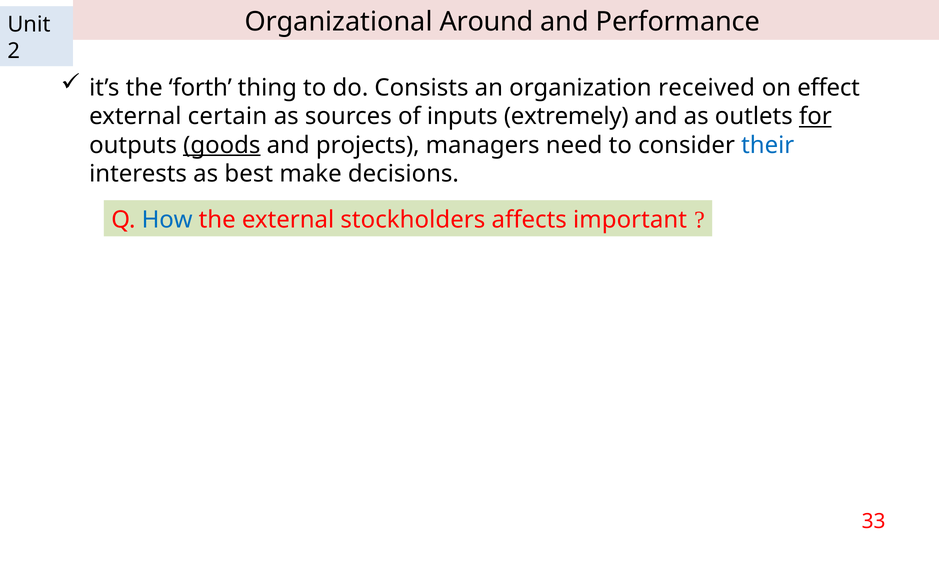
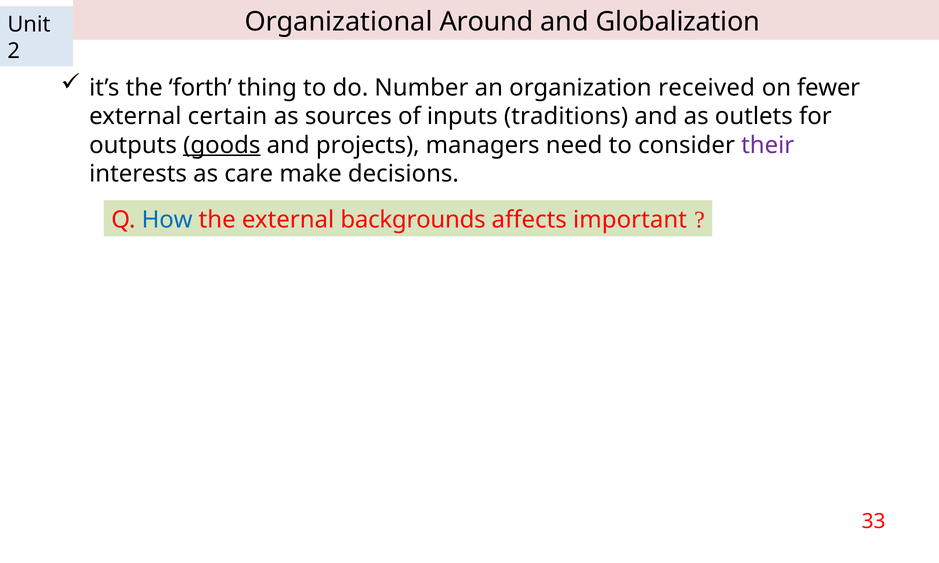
Performance: Performance -> Globalization
Consists: Consists -> Number
effect: effect -> fewer
extremely: extremely -> traditions
for underline: present -> none
their colour: blue -> purple
best: best -> care
stockholders: stockholders -> backgrounds
